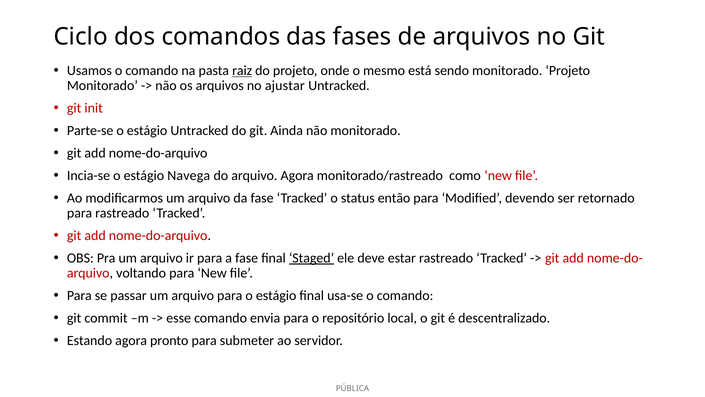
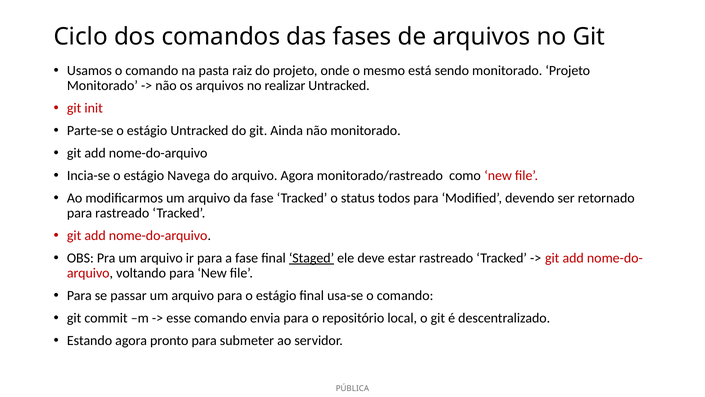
raiz underline: present -> none
ajustar: ajustar -> realizar
então: então -> todos
